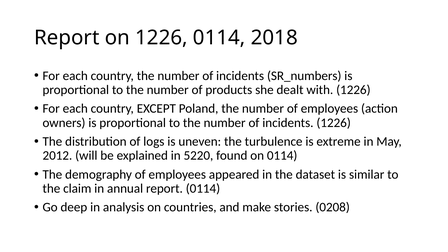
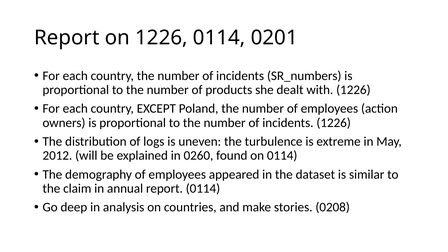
2018: 2018 -> 0201
5220: 5220 -> 0260
